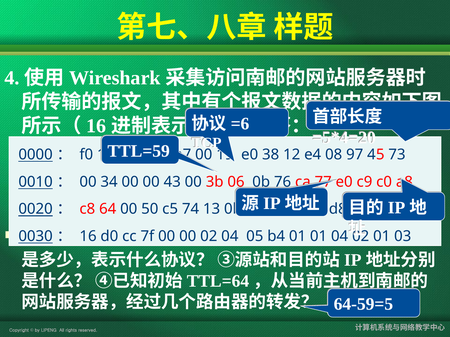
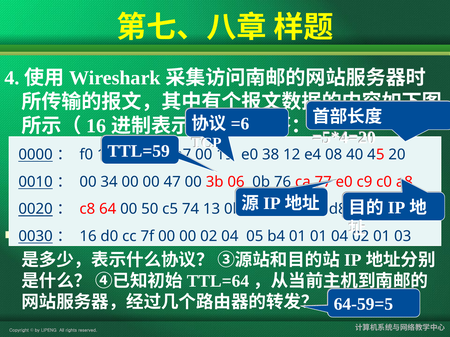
97: 97 -> 40
73: 73 -> 20
43: 43 -> 47
